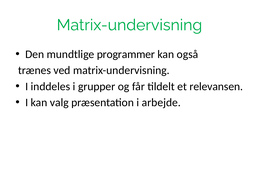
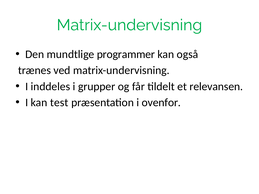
valg: valg -> test
arbejde: arbejde -> ovenfor
